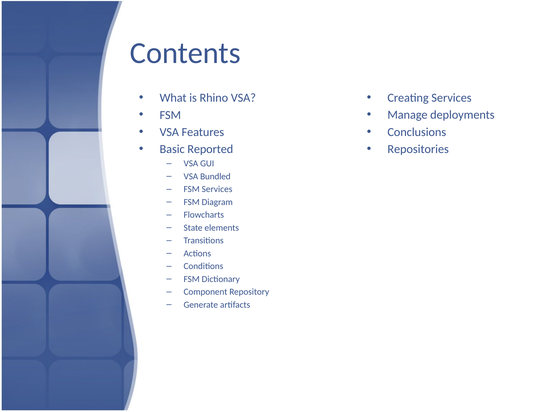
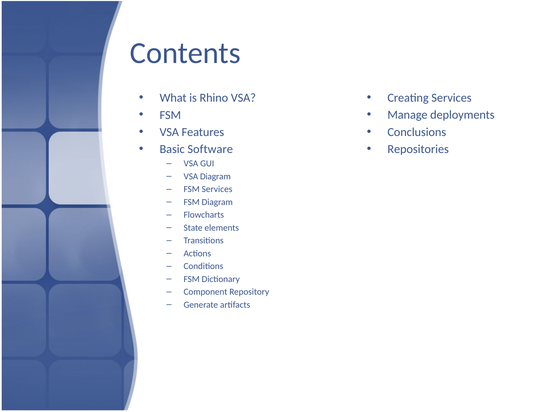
Reported: Reported -> Software
VSA Bundled: Bundled -> Diagram
